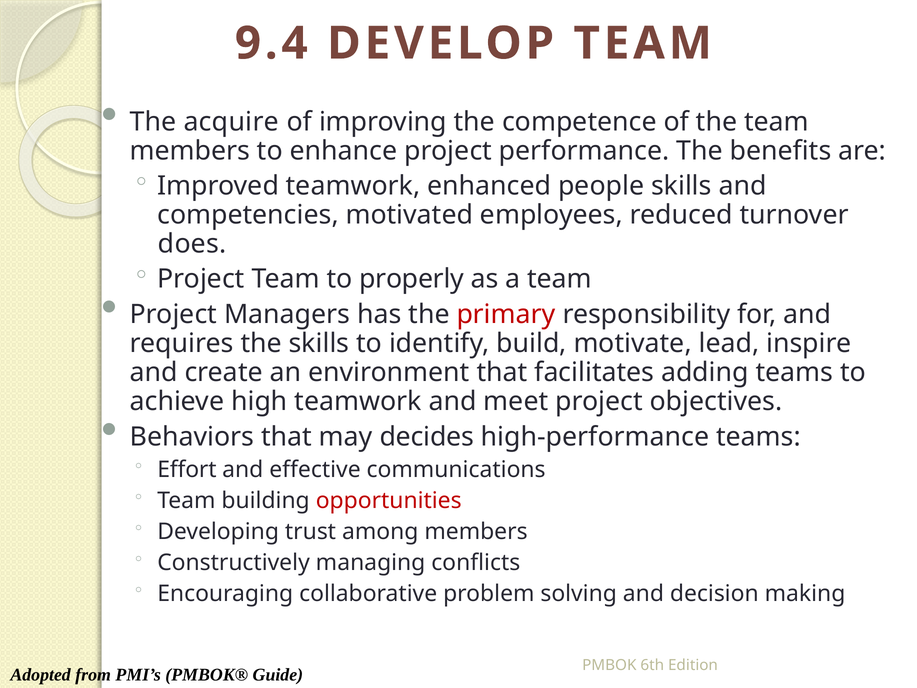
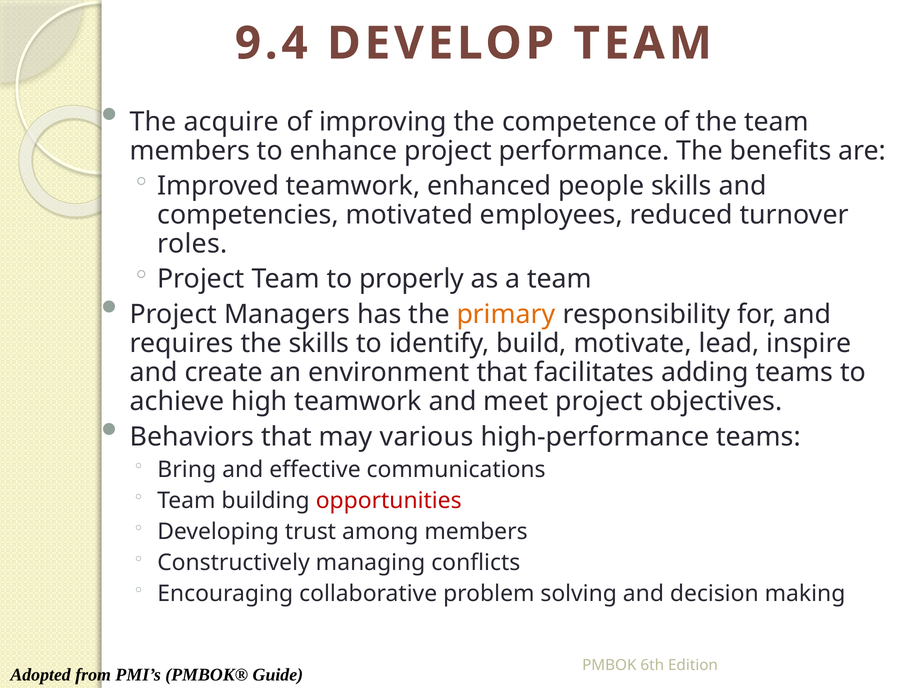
does: does -> roles
primary colour: red -> orange
decides: decides -> various
Effort: Effort -> Bring
